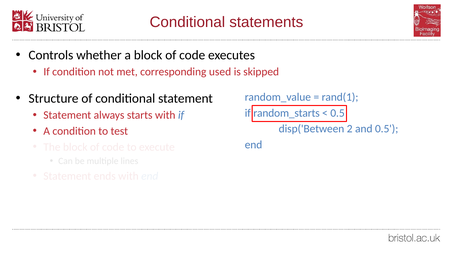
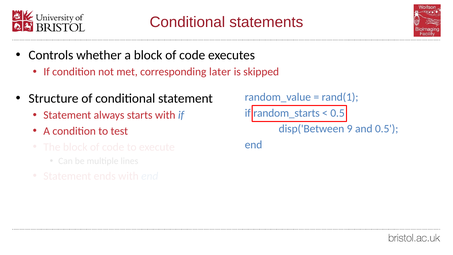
used: used -> later
2: 2 -> 9
